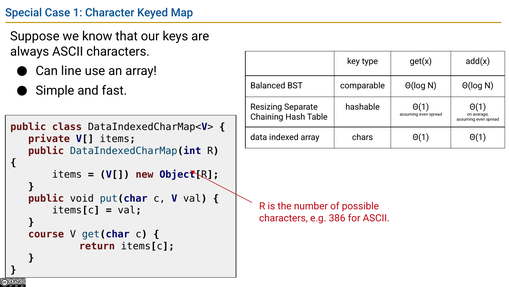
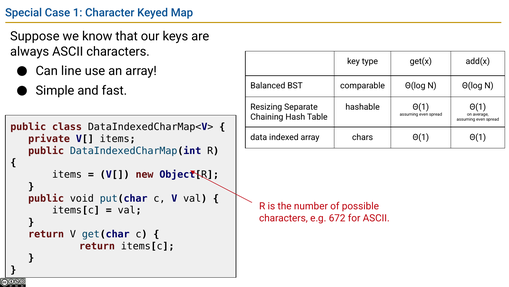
386: 386 -> 672
course at (46, 234): course -> return
